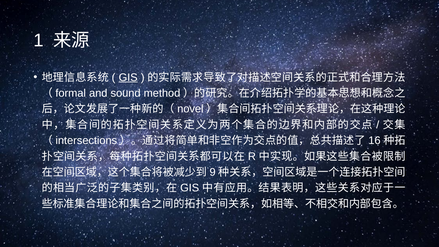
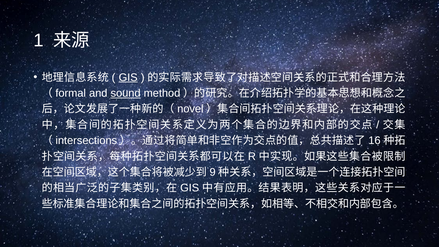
sound underline: none -> present
